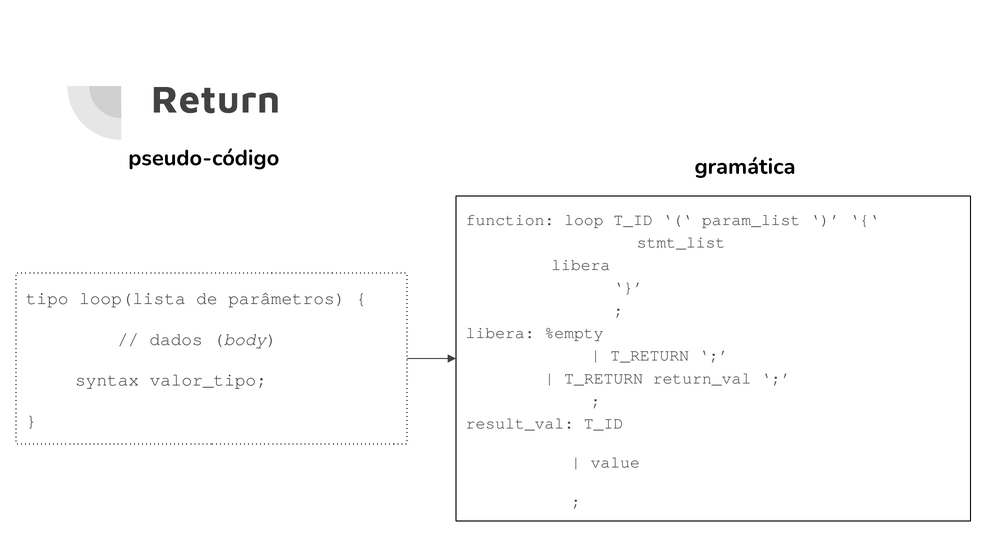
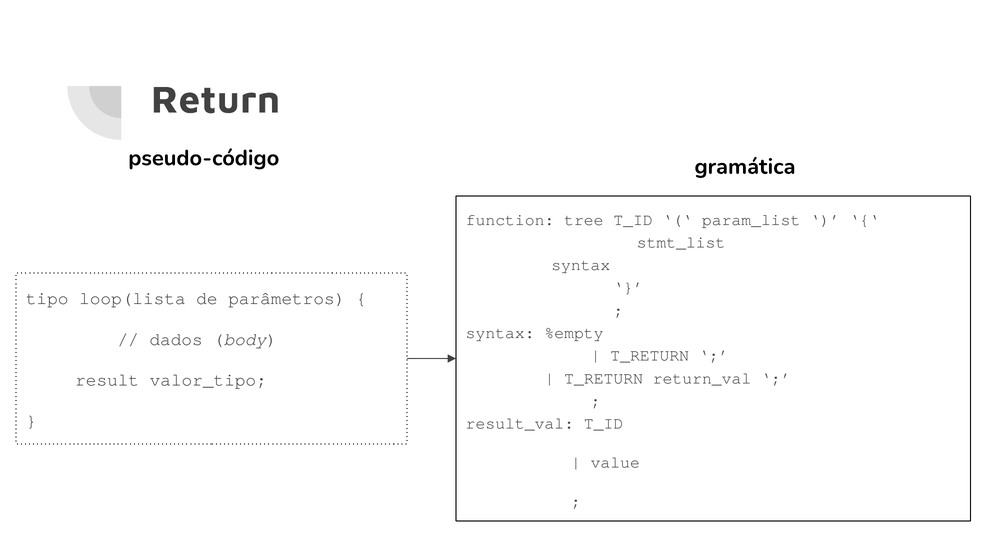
loop: loop -> tree
libera at (581, 265): libera -> syntax
libera at (500, 333): libera -> syntax
syntax: syntax -> result
